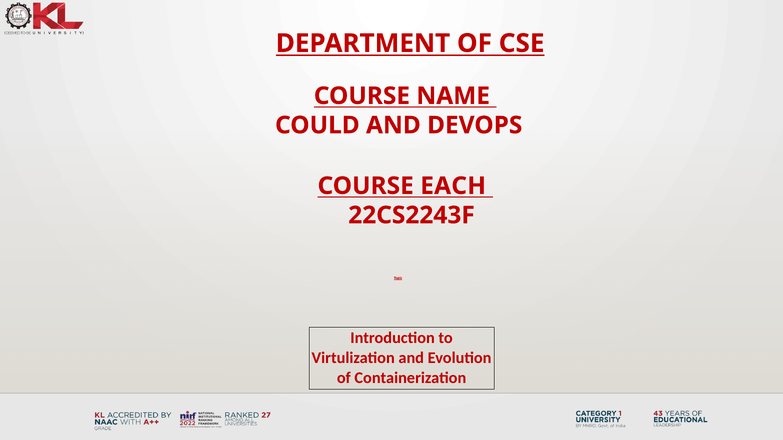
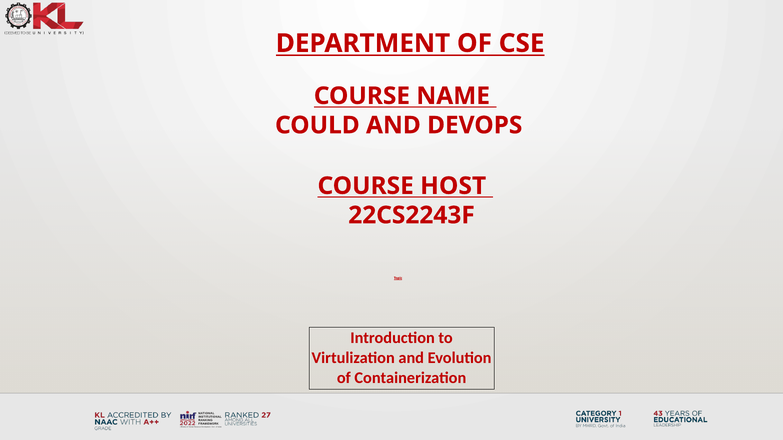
EACH: EACH -> HOST
